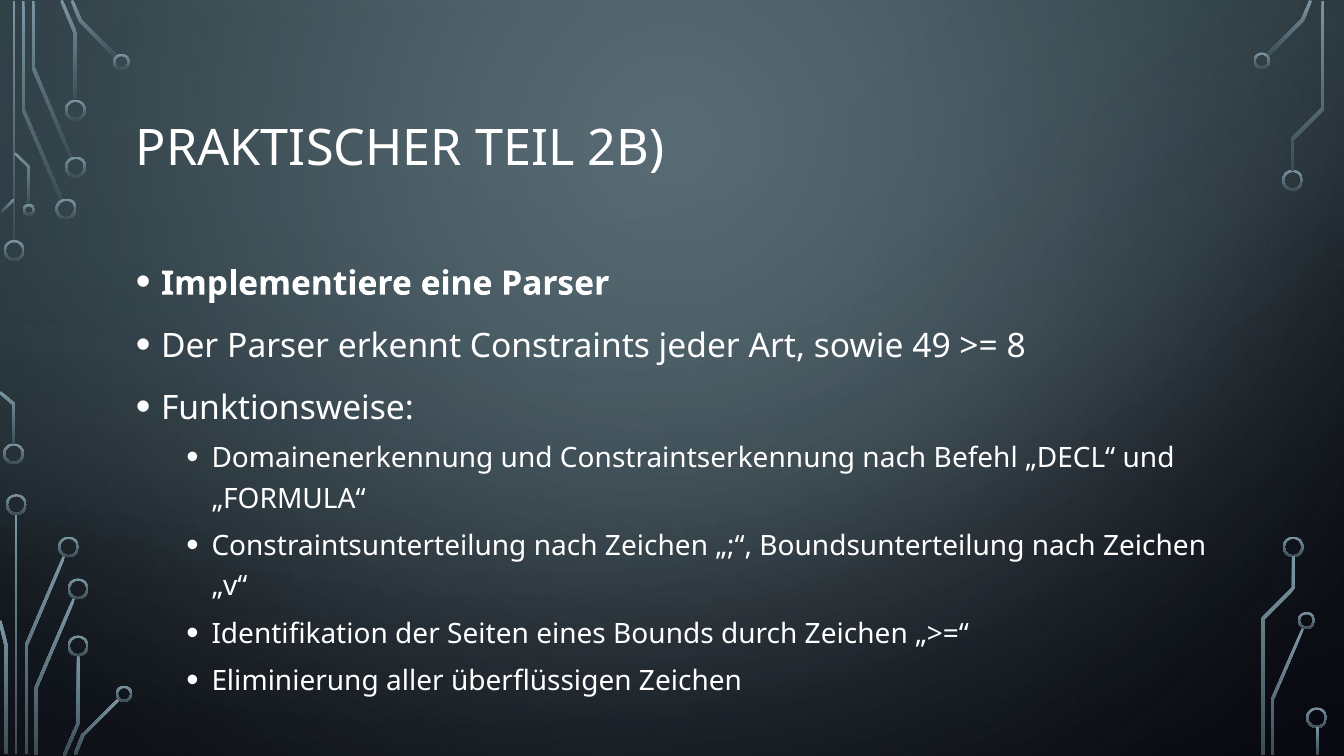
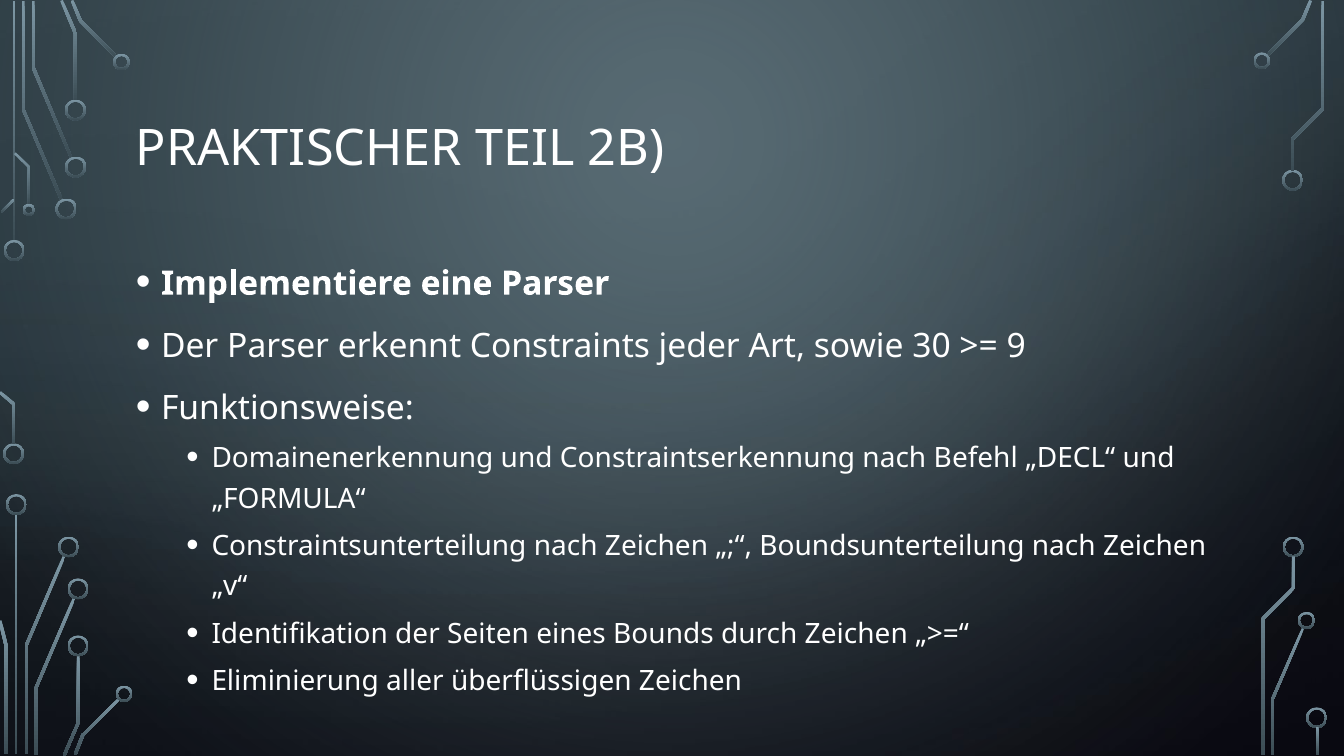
49: 49 -> 30
8: 8 -> 9
